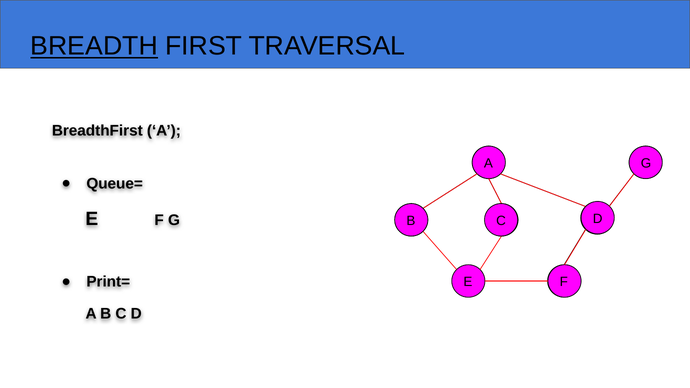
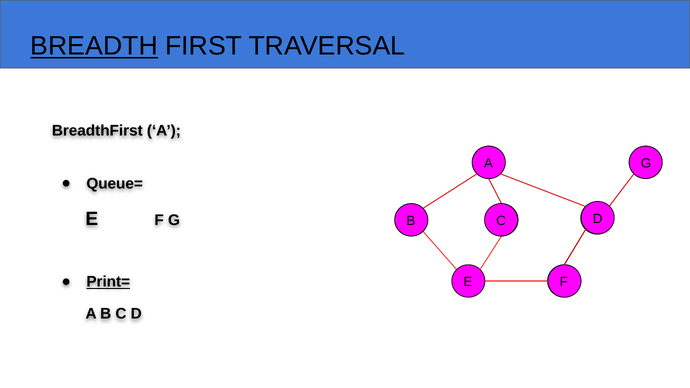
Print= underline: none -> present
